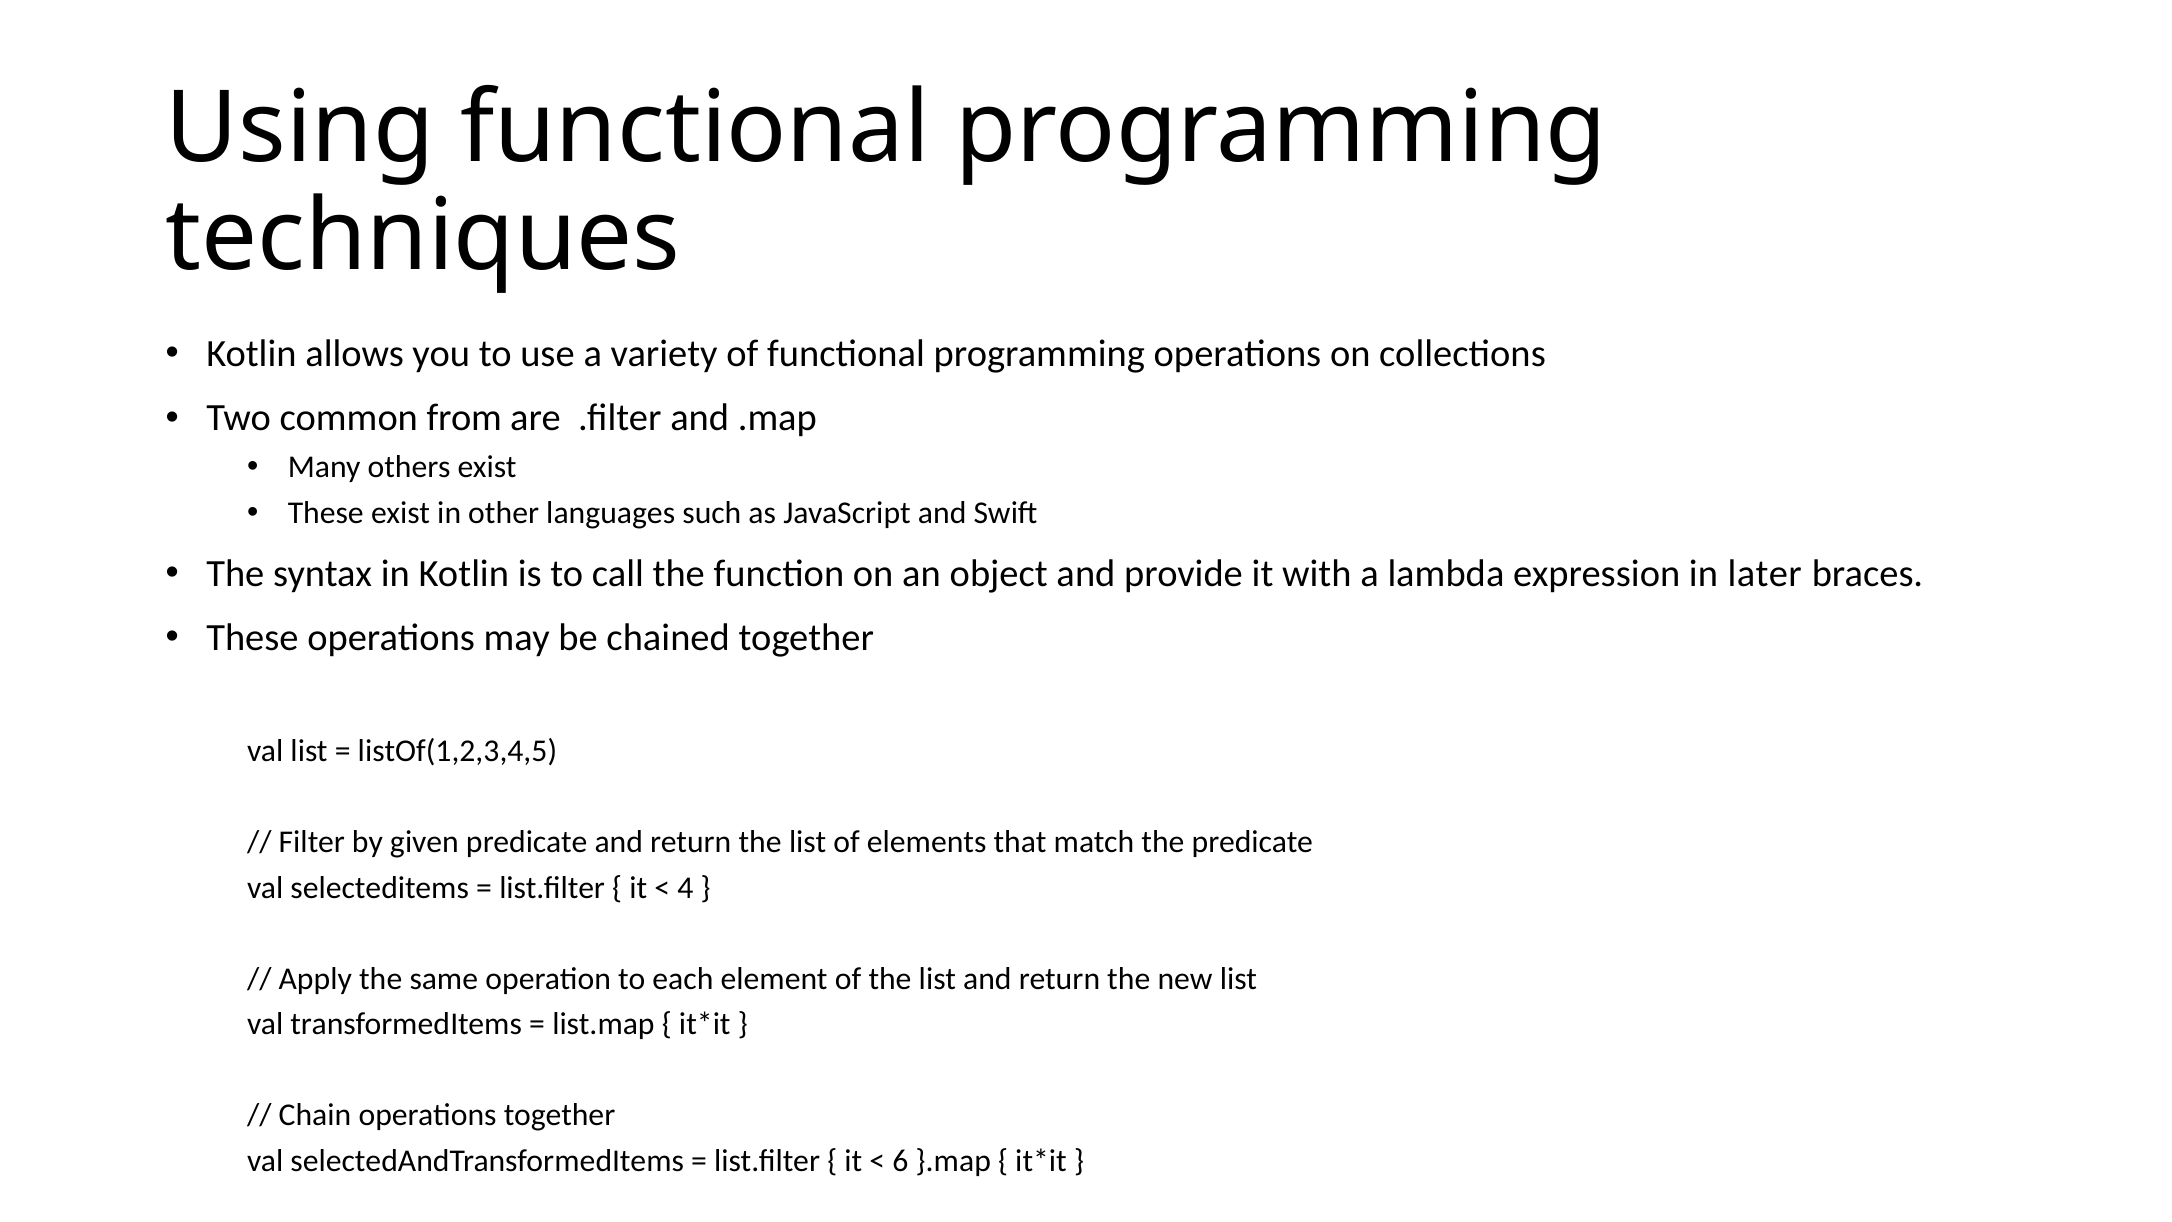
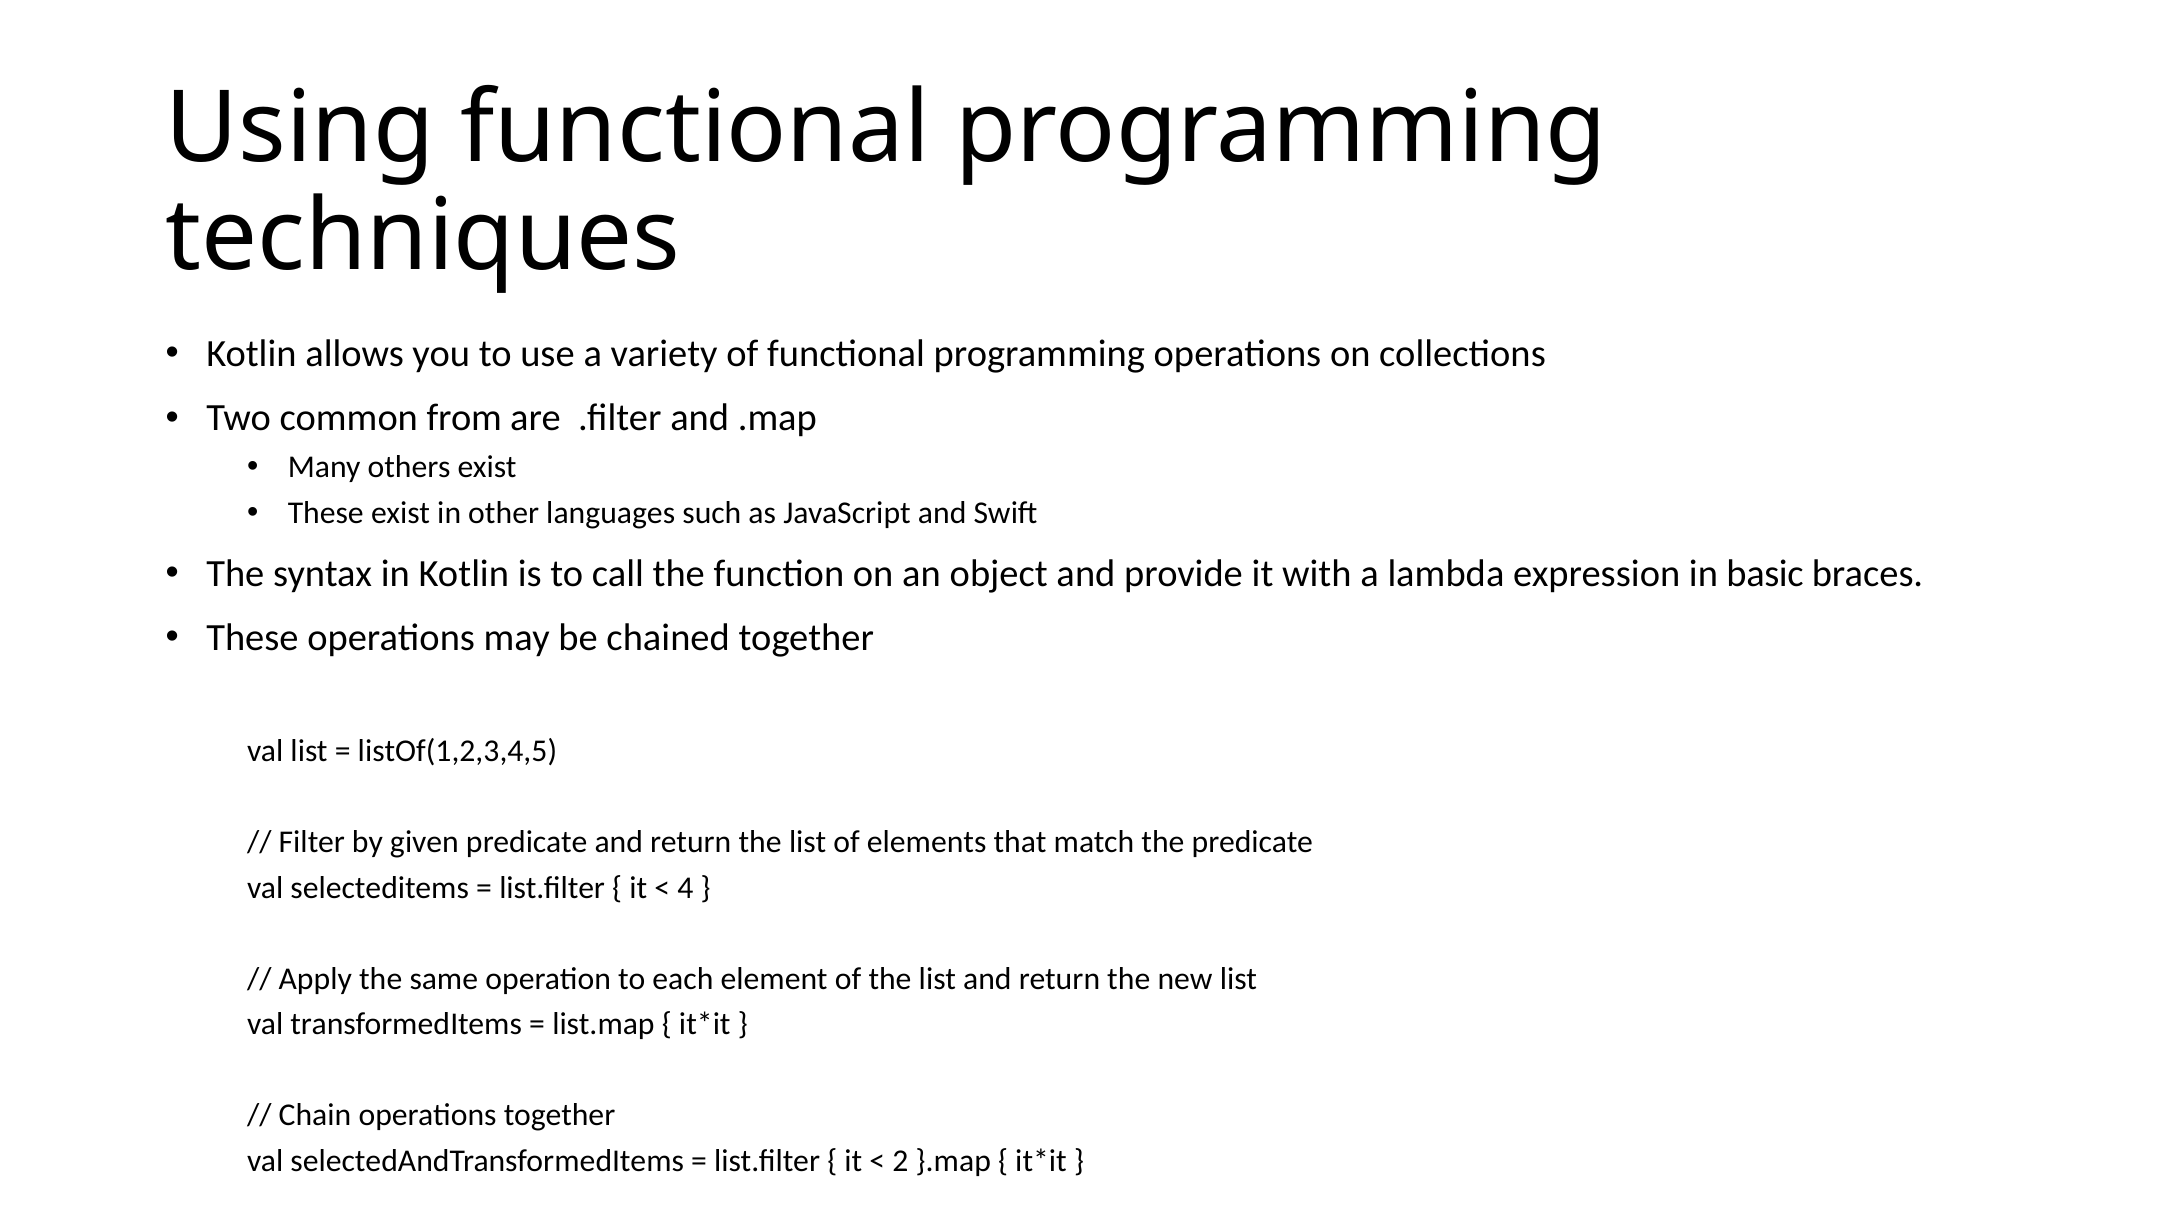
later: later -> basic
6: 6 -> 2
